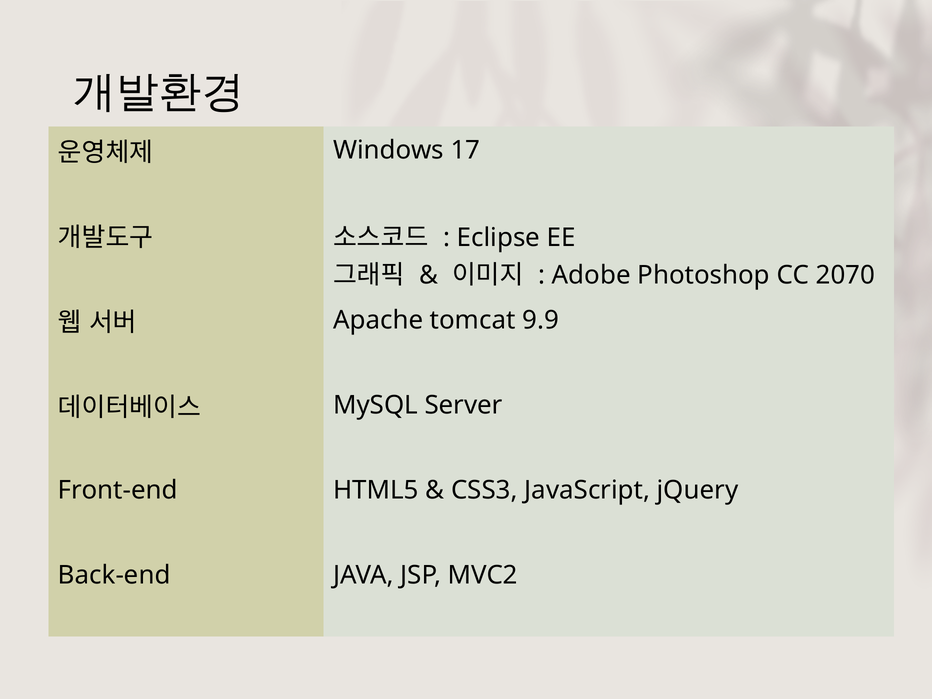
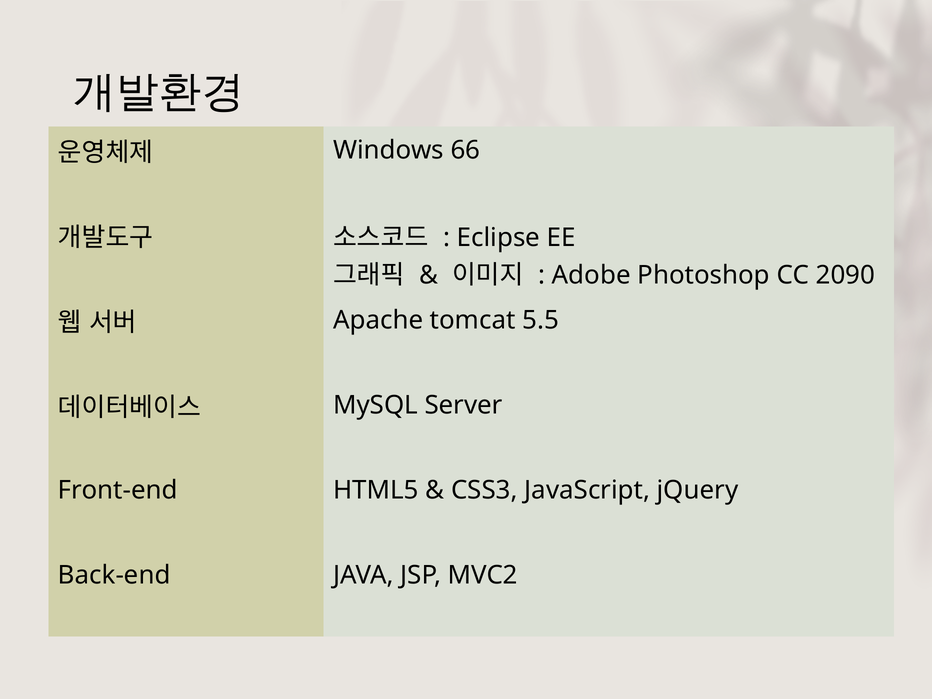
17: 17 -> 66
2070: 2070 -> 2090
9.9: 9.9 -> 5.5
